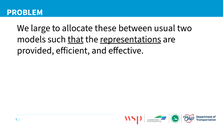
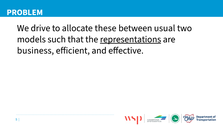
large: large -> drive
that underline: present -> none
provided: provided -> business
